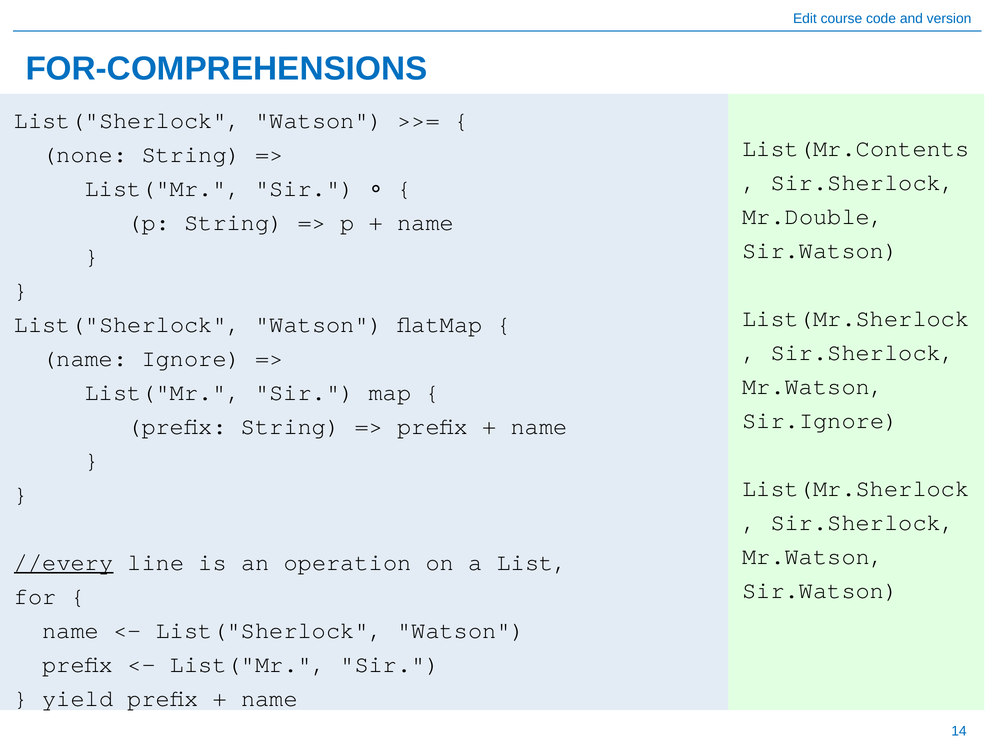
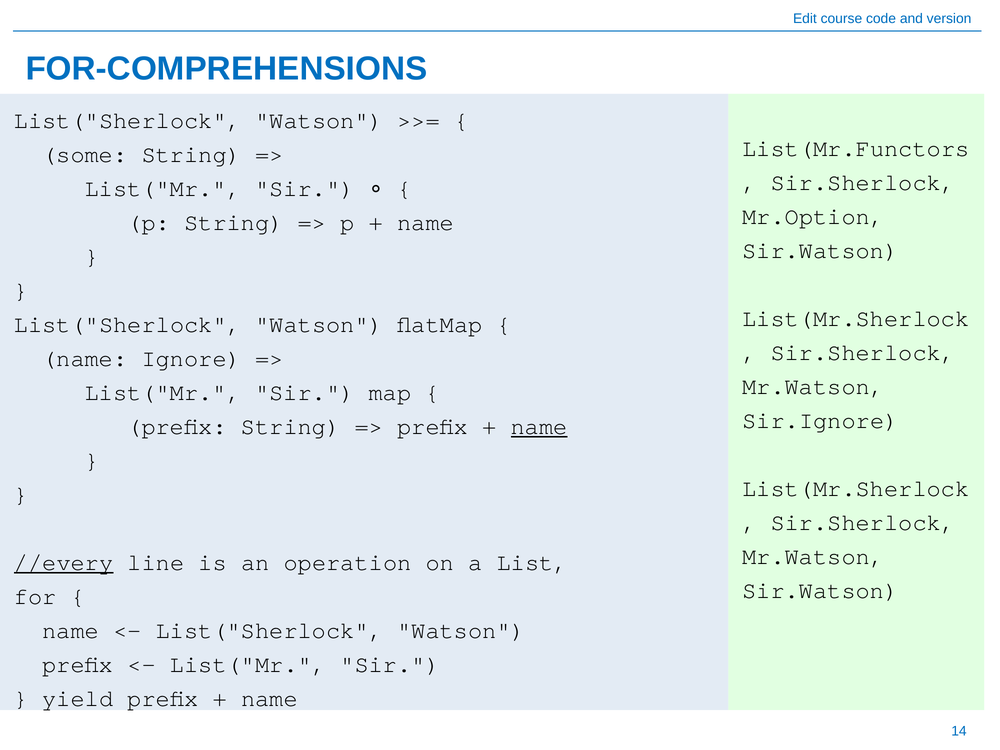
List(Mr.Contents: List(Mr.Contents -> List(Mr.Functors
none: none -> some
Mr.Double: Mr.Double -> Mr.Option
name at (539, 426) underline: none -> present
